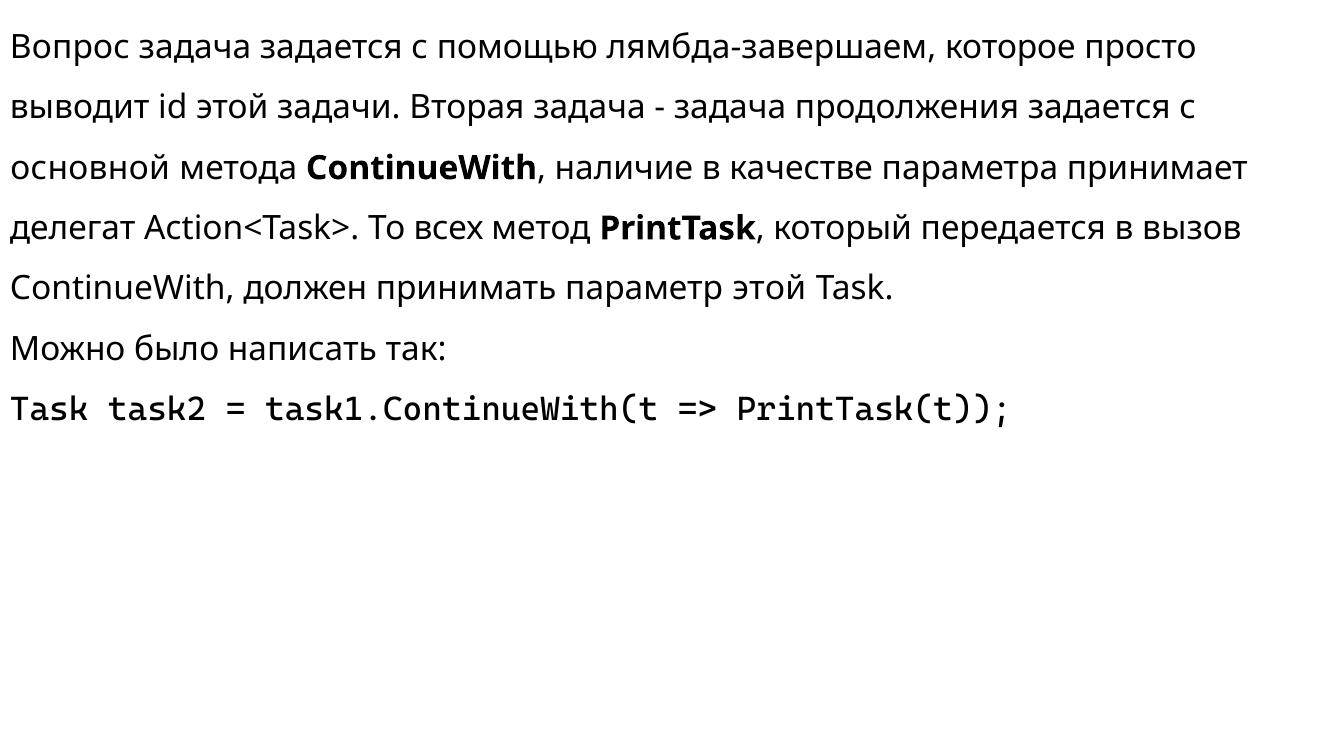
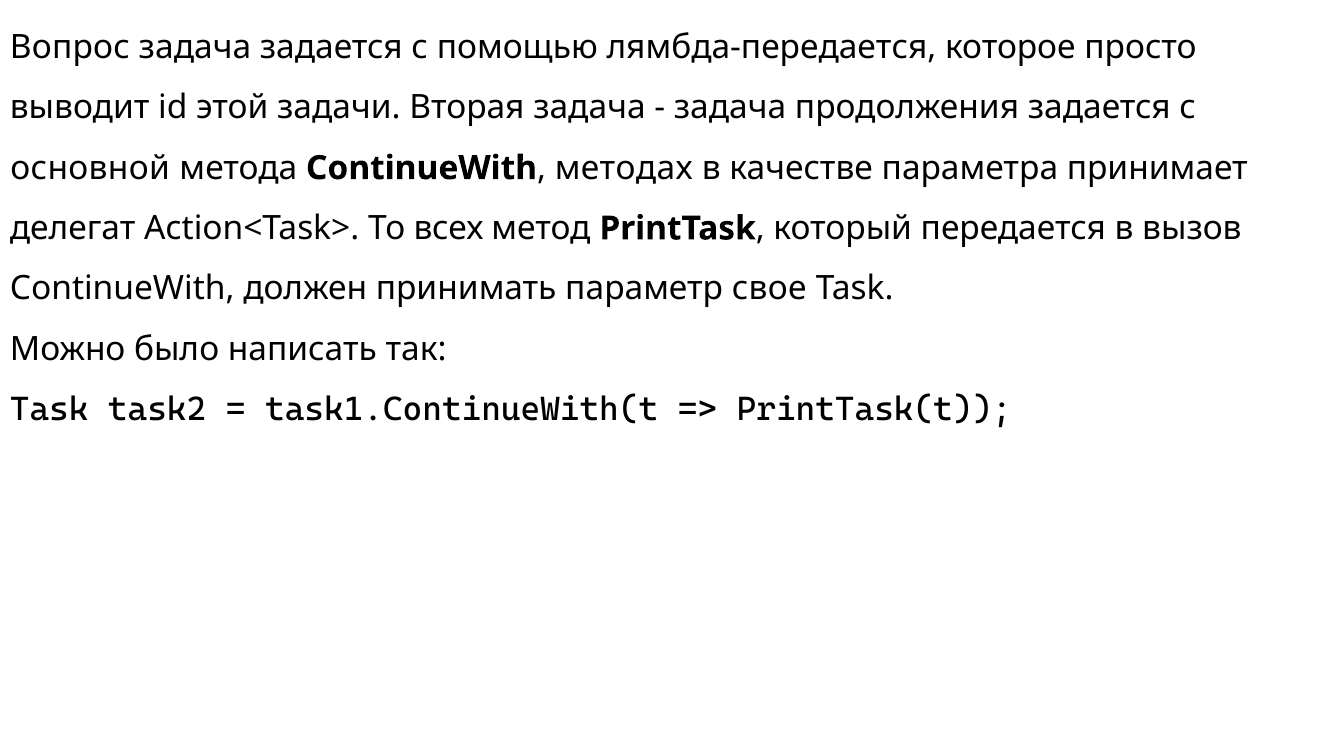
лямбда-завершаем: лямбда-завершаем -> лямбда-передается
наличие: наличие -> методах
параметр этой: этой -> свое
